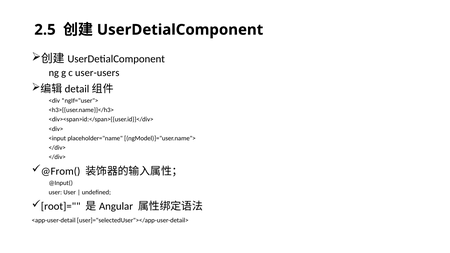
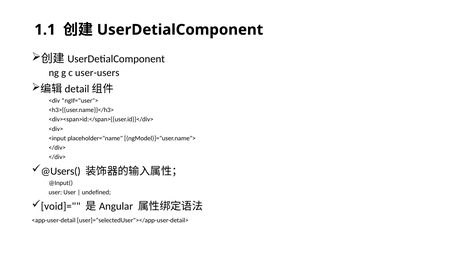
2.5: 2.5 -> 1.1
@From(: @From( -> @Users(
root]=: root]= -> void]=
